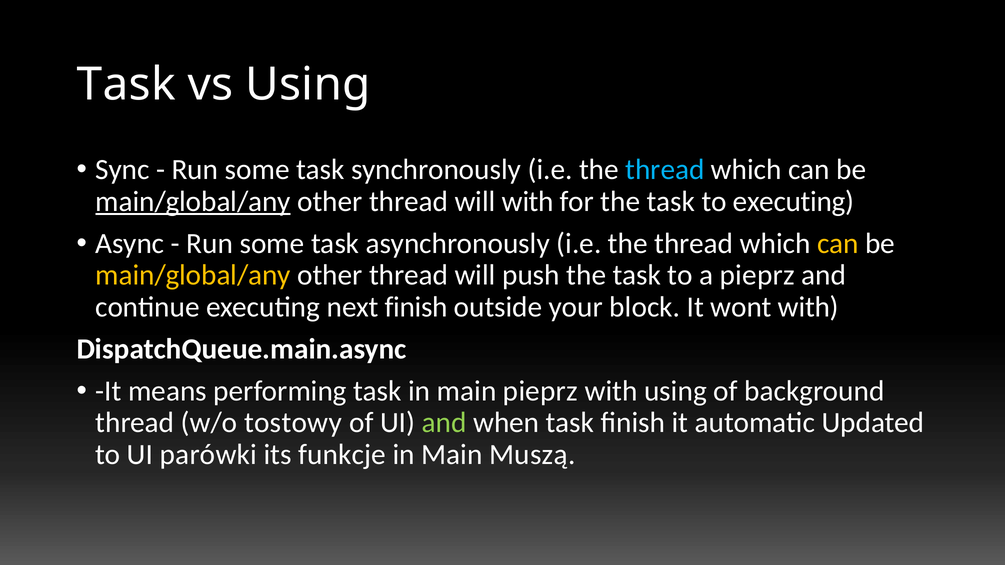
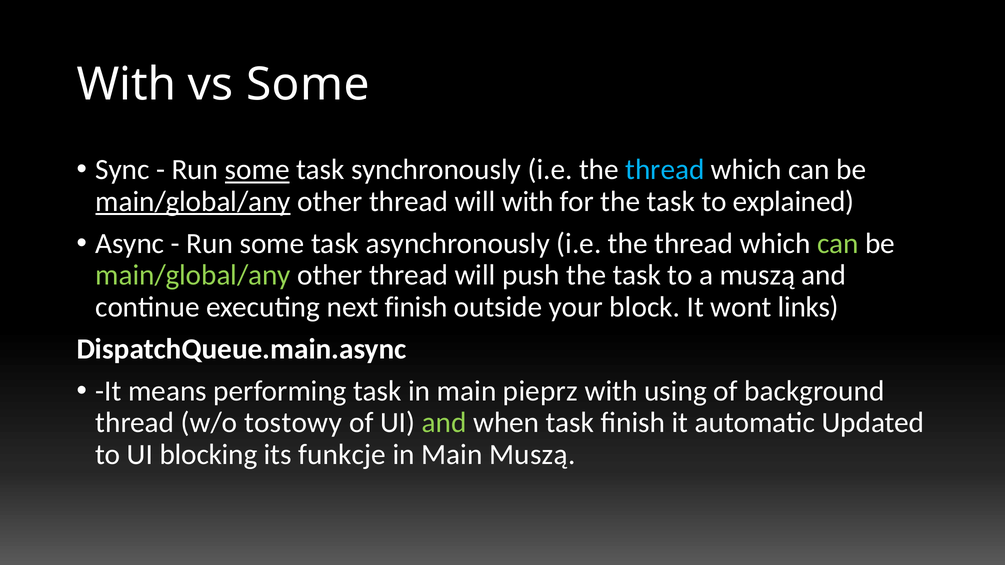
Task at (126, 84): Task -> With
vs Using: Using -> Some
some at (257, 170) underline: none -> present
to executing: executing -> explained
can at (838, 244) colour: yellow -> light green
main/global/any at (193, 275) colour: yellow -> light green
a pieprz: pieprz -> muszą
wont with: with -> links
parówki: parówki -> blocking
